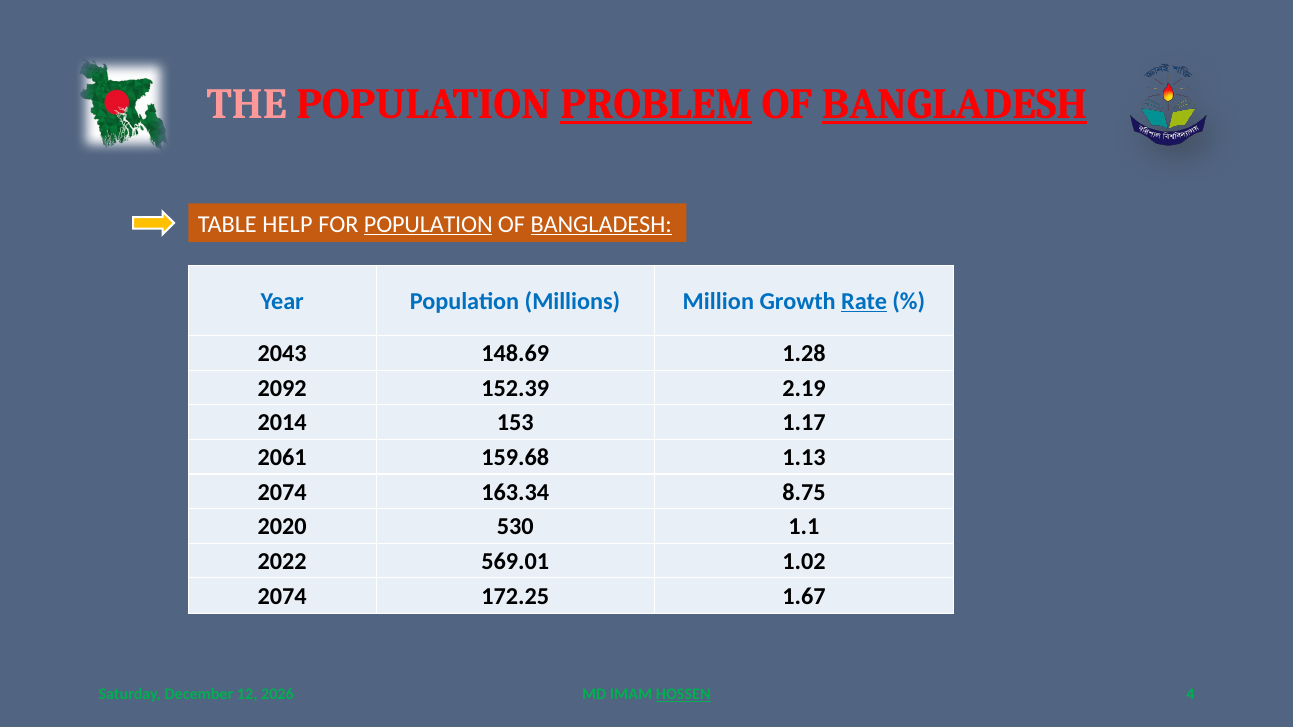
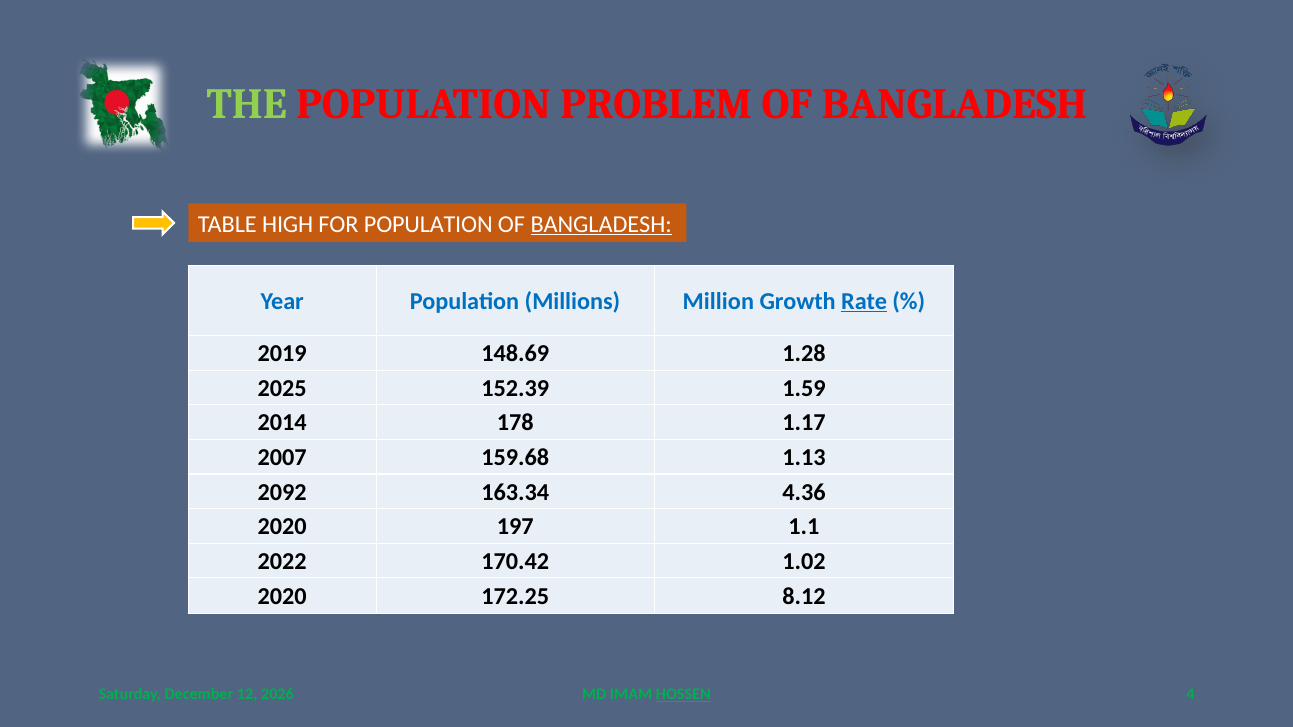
THE colour: pink -> light green
PROBLEM underline: present -> none
BANGLADESH at (955, 104) underline: present -> none
HELP: HELP -> HIGH
POPULATION at (428, 224) underline: present -> none
2043: 2043 -> 2019
2092: 2092 -> 2025
2.19: 2.19 -> 1.59
153: 153 -> 178
2061: 2061 -> 2007
2074 at (282, 492): 2074 -> 2092
8.75: 8.75 -> 4.36
530: 530 -> 197
569.01: 569.01 -> 170.42
2074 at (282, 597): 2074 -> 2020
1.67: 1.67 -> 8.12
